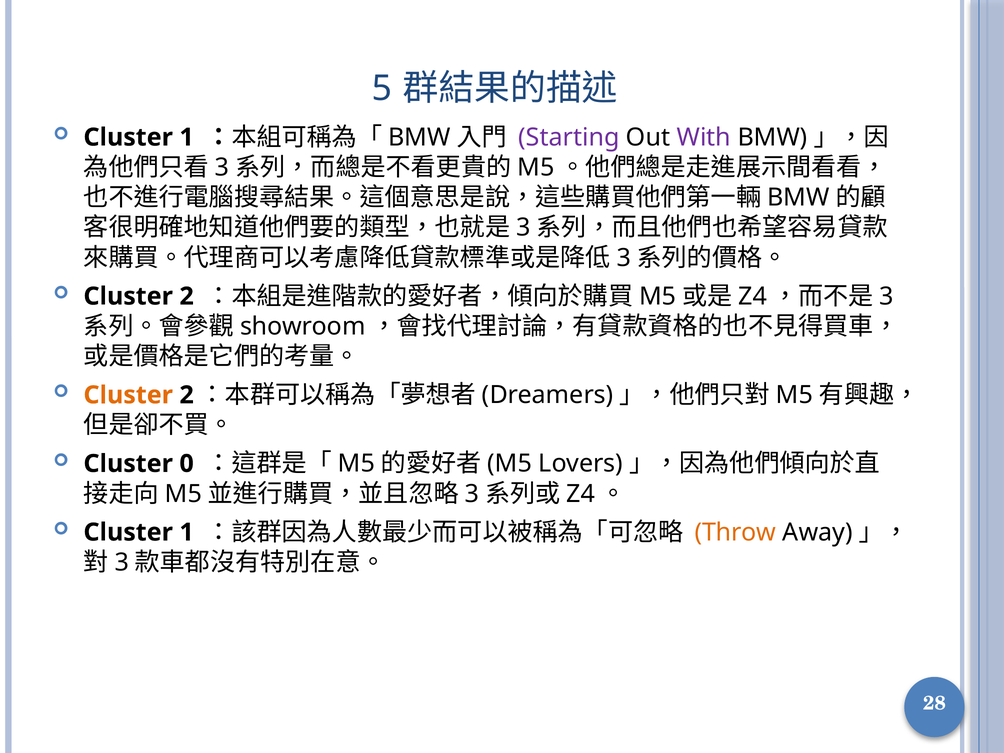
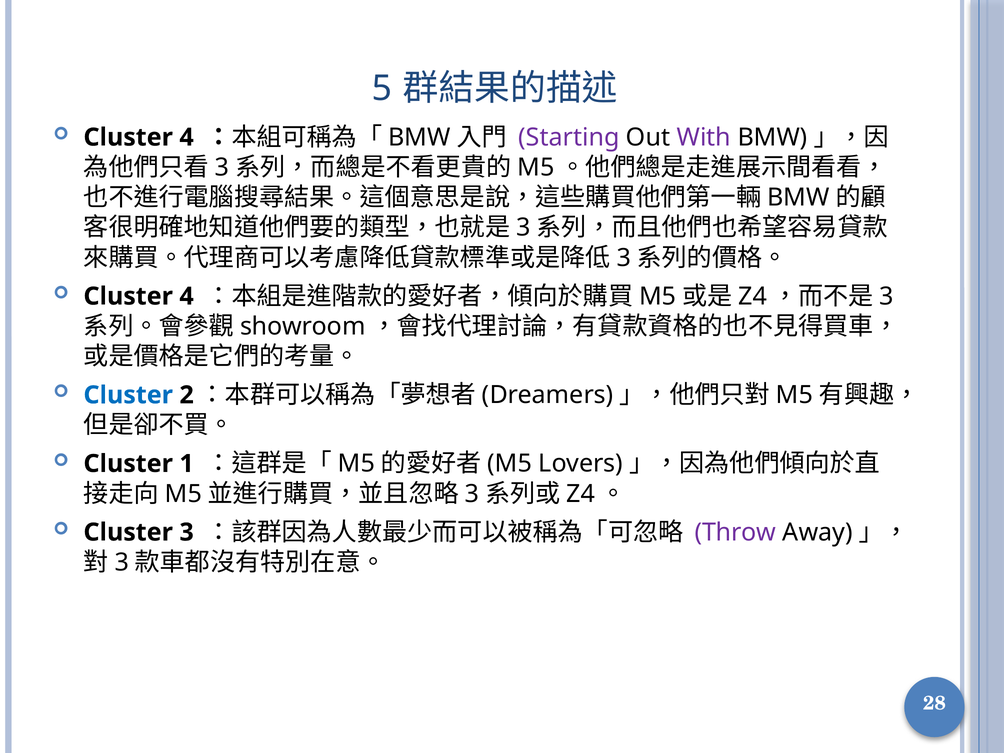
1 at (187, 137): 1 -> 4
2 at (187, 296): 2 -> 4
Cluster at (128, 395) colour: orange -> blue
0: 0 -> 1
1 at (187, 532): 1 -> 3
Throw colour: orange -> purple
